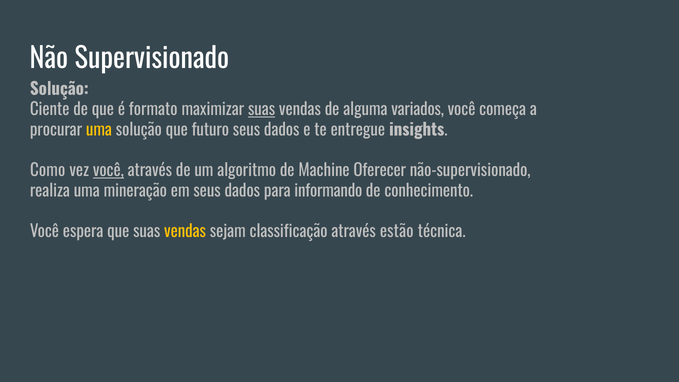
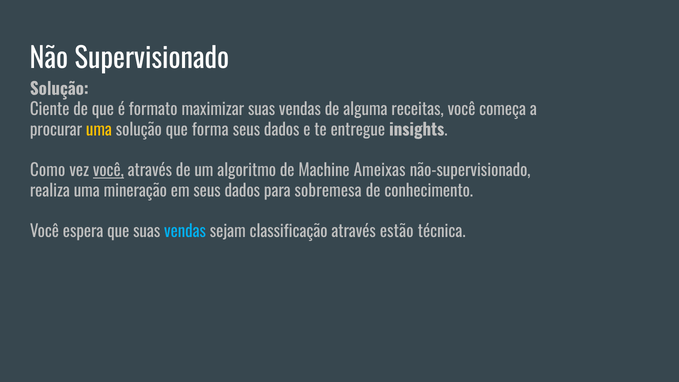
suas at (262, 110) underline: present -> none
variados: variados -> receitas
futuro: futuro -> forma
Oferecer: Oferecer -> Ameixas
informando: informando -> sobremesa
vendas at (185, 232) colour: yellow -> light blue
